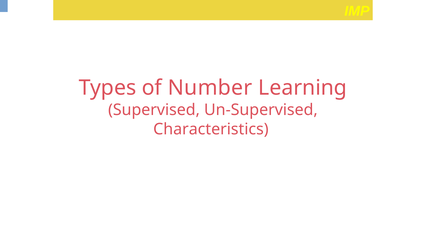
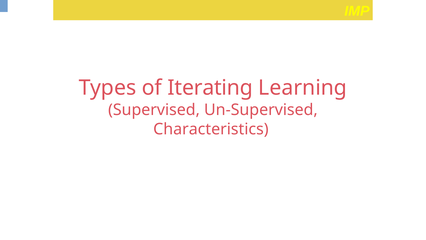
Number: Number -> Iterating
